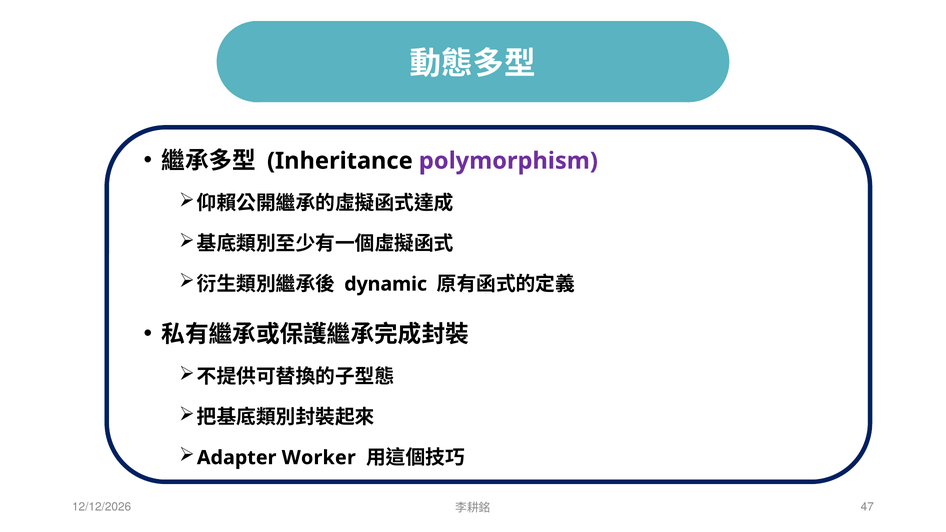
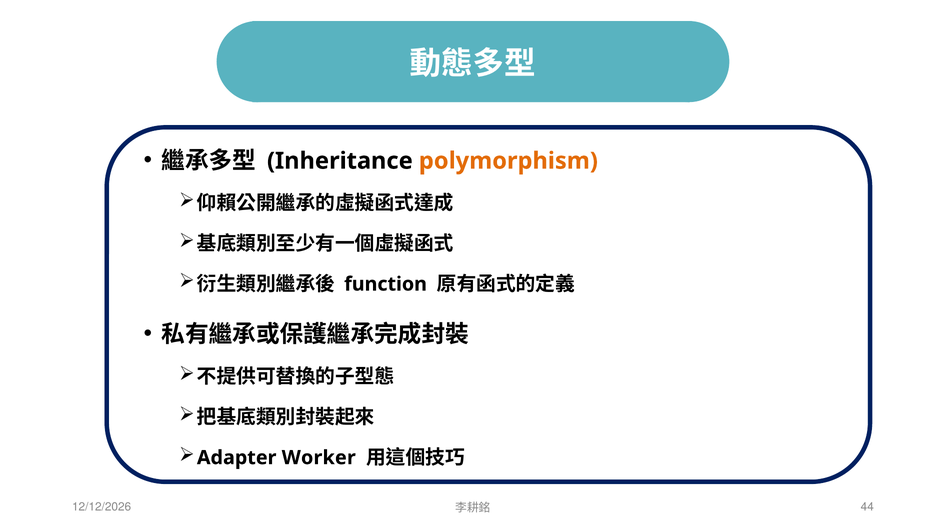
polymorphism colour: purple -> orange
dynamic: dynamic -> function
47: 47 -> 44
